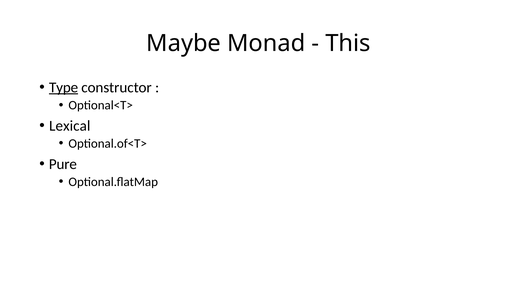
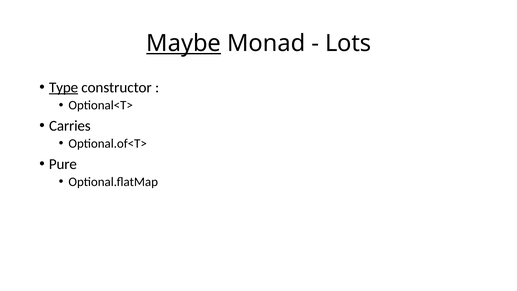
Maybe underline: none -> present
This: This -> Lots
Lexical: Lexical -> Carries
